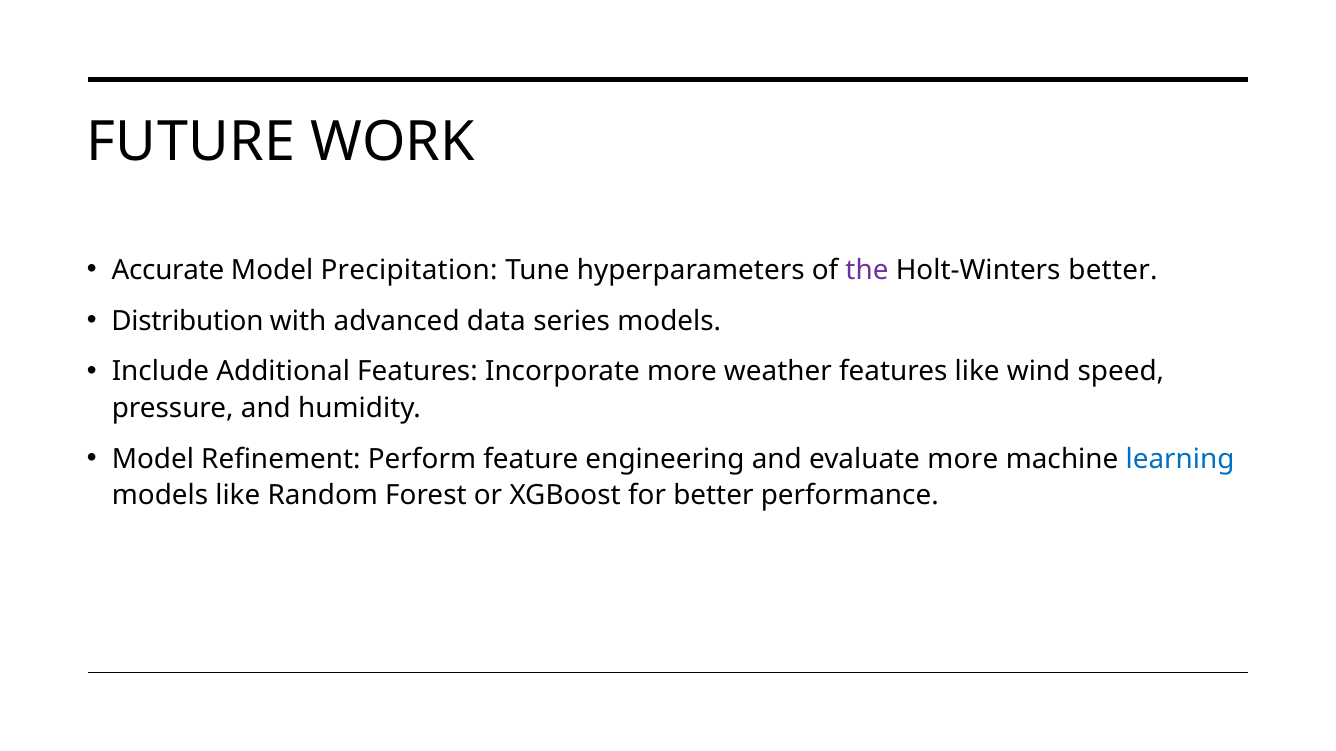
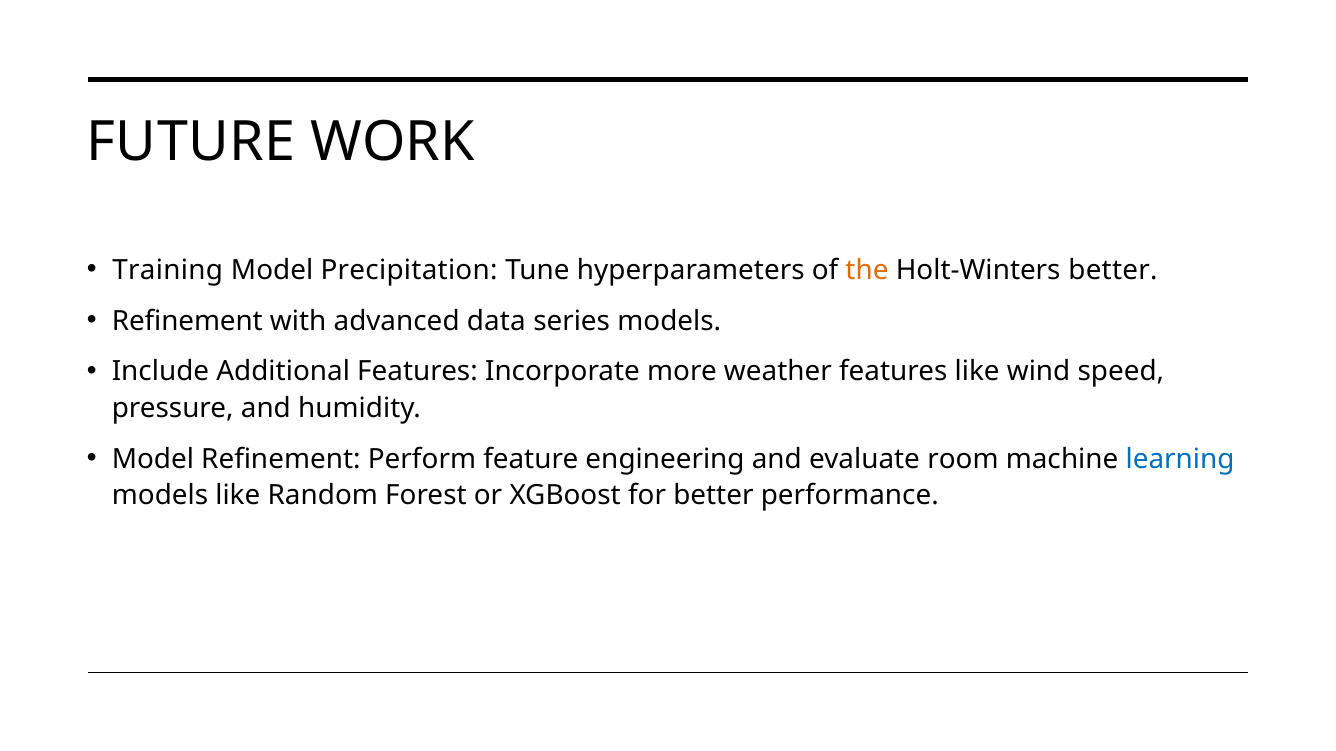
Accurate: Accurate -> Training
the colour: purple -> orange
Distribution at (187, 321): Distribution -> Refinement
evaluate more: more -> room
